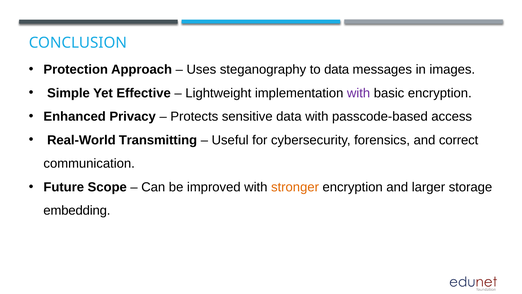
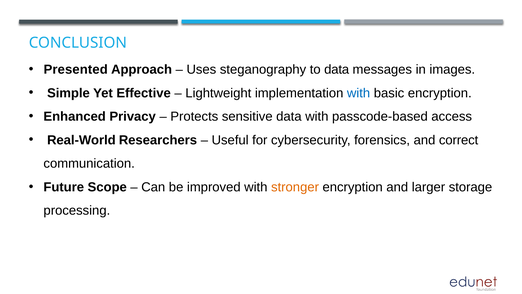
Protection: Protection -> Presented
with at (359, 93) colour: purple -> blue
Transmitting: Transmitting -> Researchers
embedding: embedding -> processing
